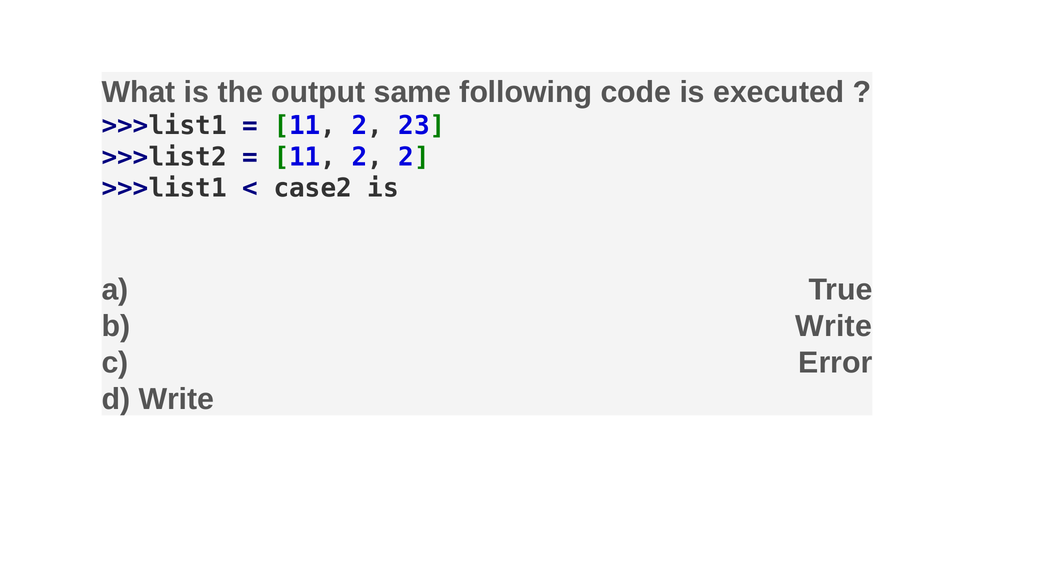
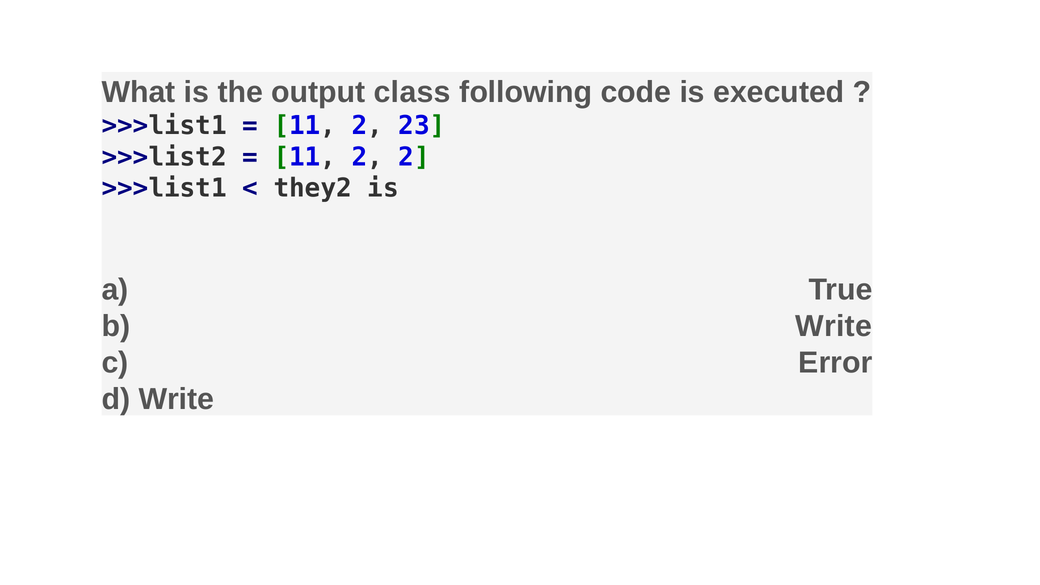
same: same -> class
case2: case2 -> they2
